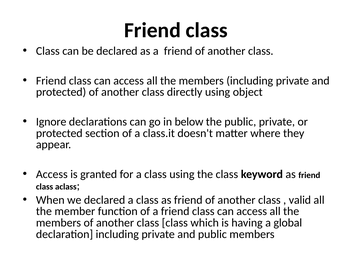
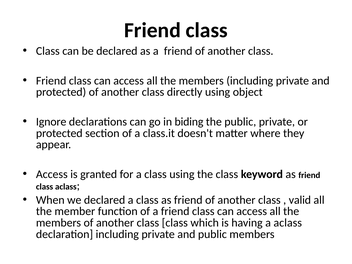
below: below -> biding
a global: global -> aclass
